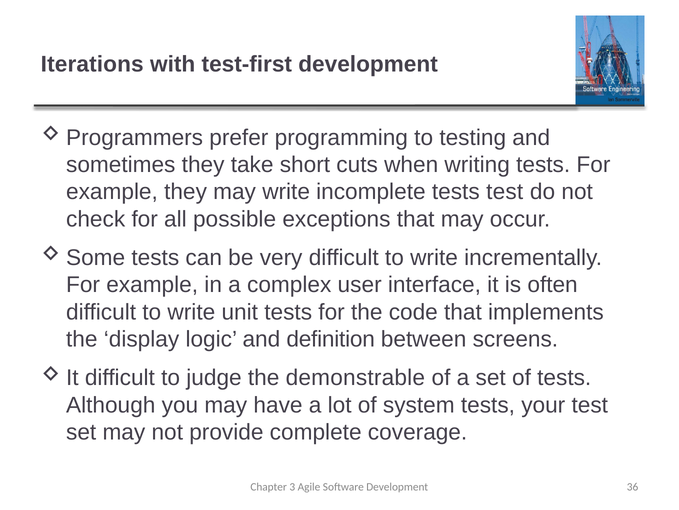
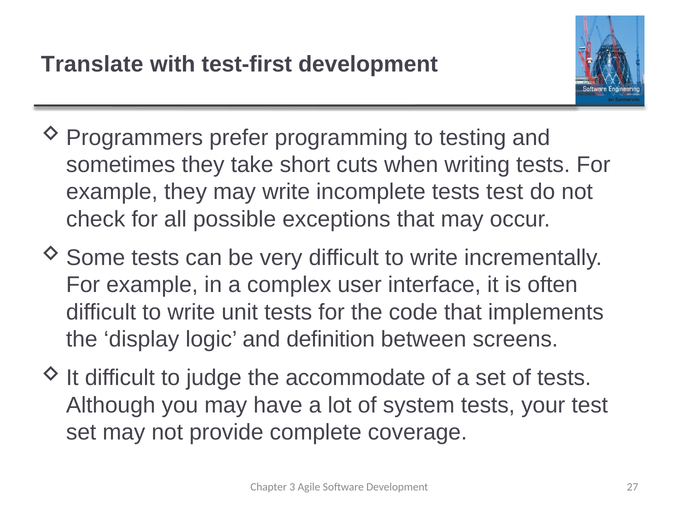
Iterations: Iterations -> Translate
demonstrable: demonstrable -> accommodate
36: 36 -> 27
